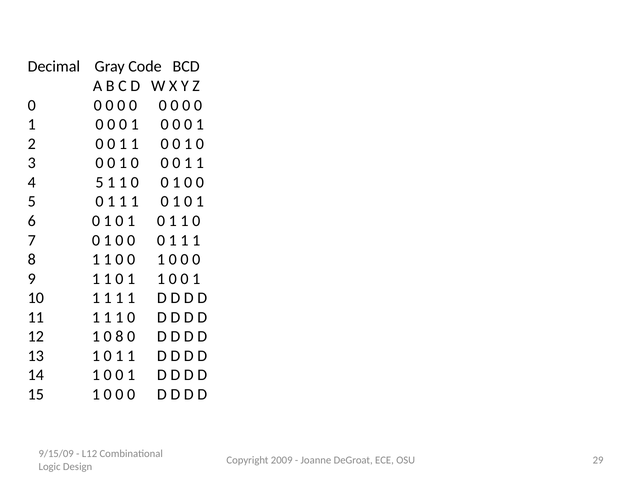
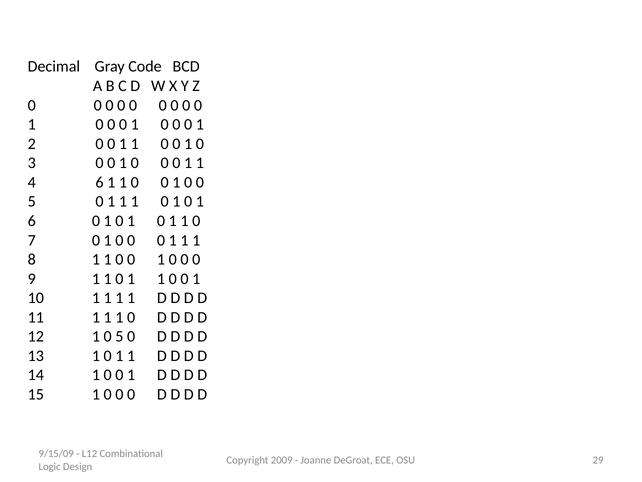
4 5: 5 -> 6
1 0 8: 8 -> 5
